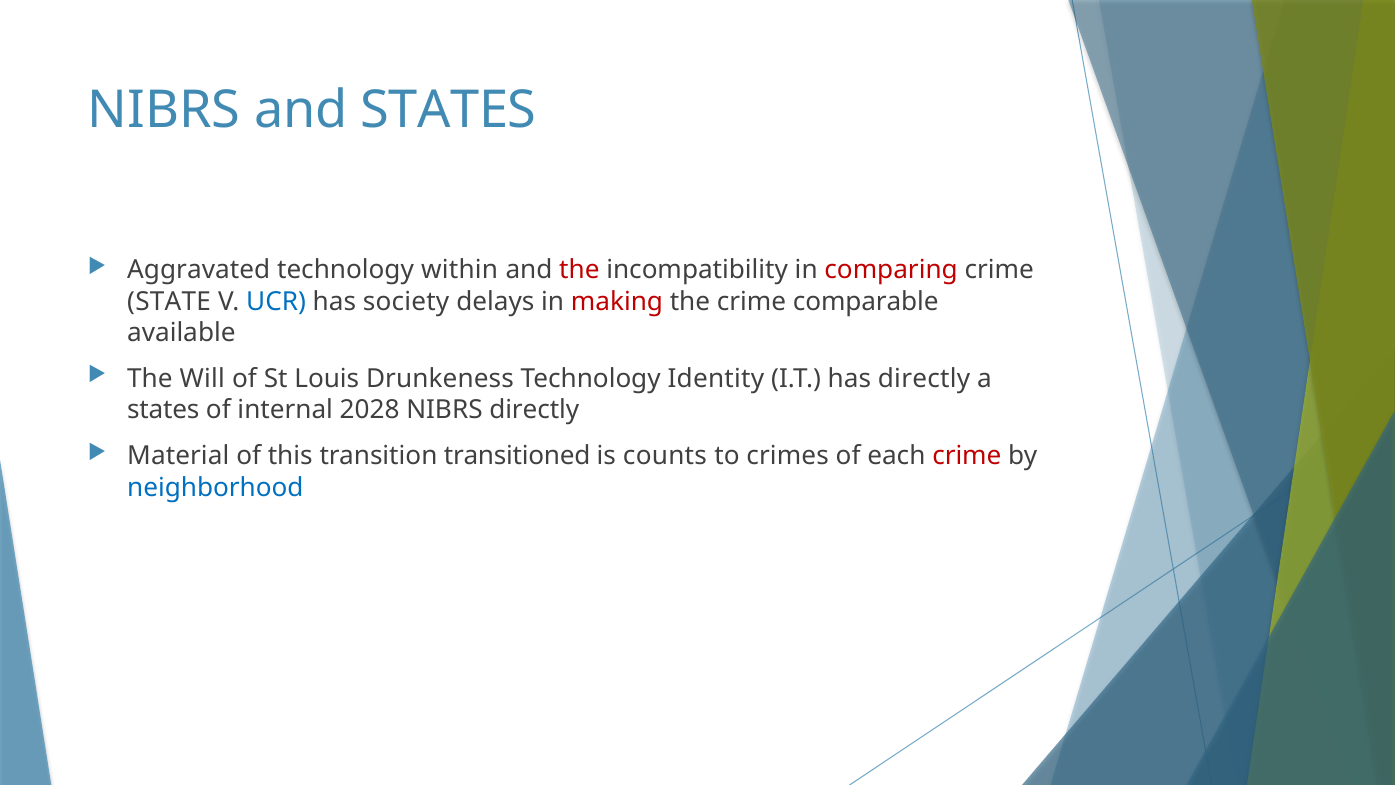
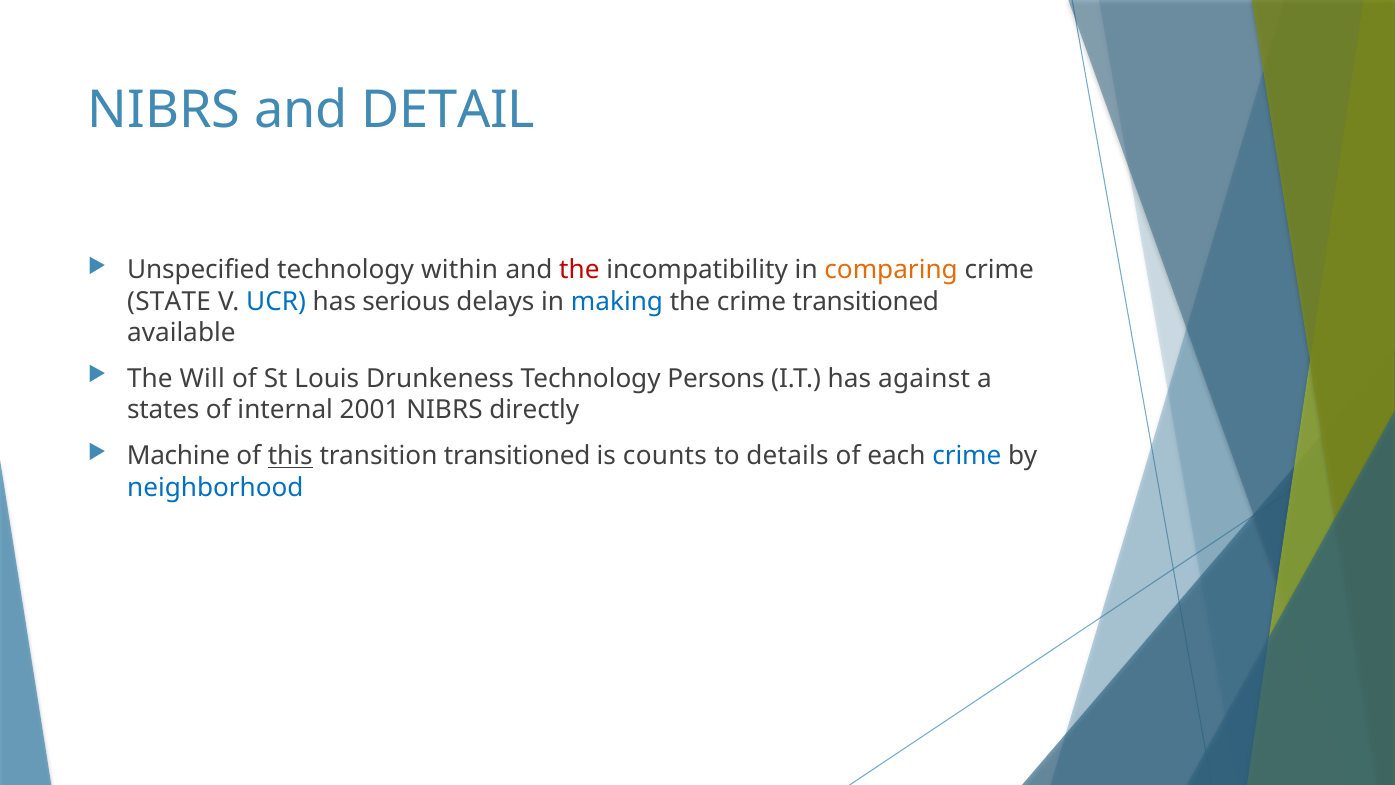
and STATES: STATES -> DETAIL
Aggravated: Aggravated -> Unspecified
comparing colour: red -> orange
society: society -> serious
making colour: red -> blue
crime comparable: comparable -> transitioned
Identity: Identity -> Persons
has directly: directly -> against
2028: 2028 -> 2001
Material: Material -> Machine
this underline: none -> present
crimes: crimes -> details
crime at (967, 456) colour: red -> blue
